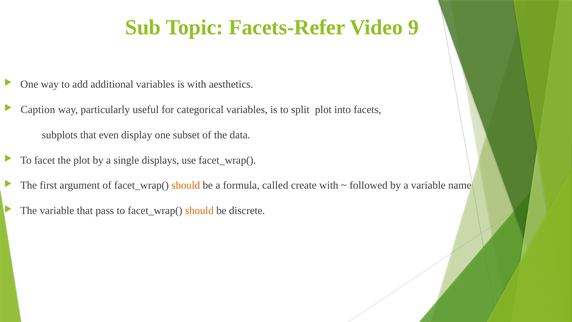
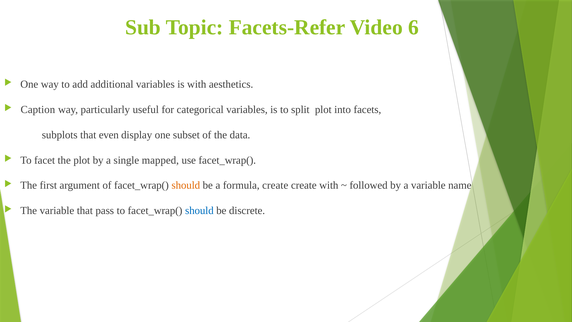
9: 9 -> 6
displays: displays -> mapped
formula called: called -> create
should at (199, 211) colour: orange -> blue
